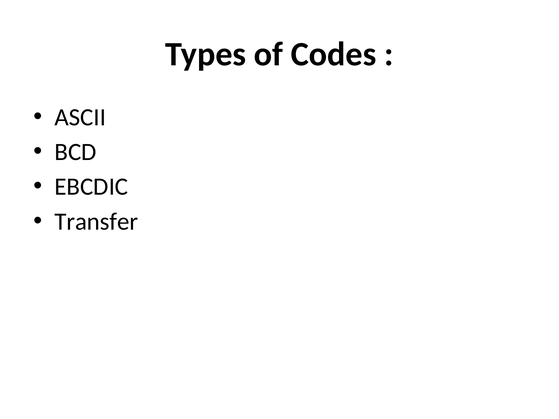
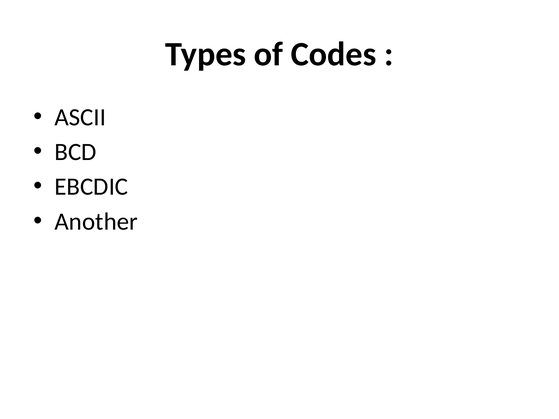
Transfer: Transfer -> Another
